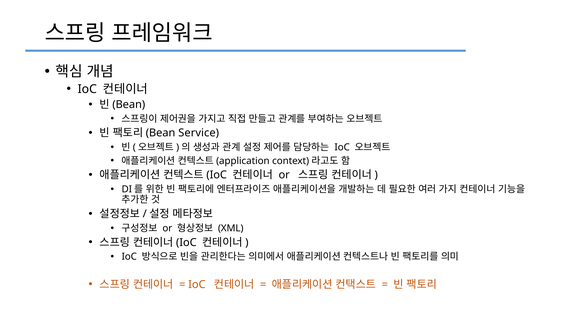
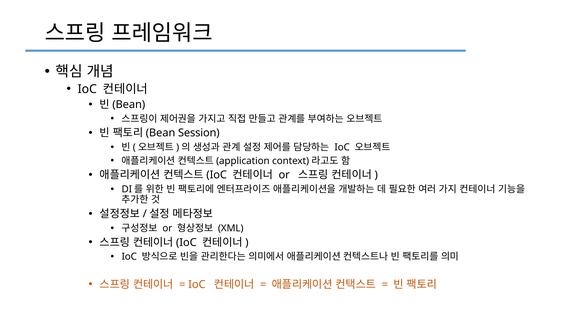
Service: Service -> Session
